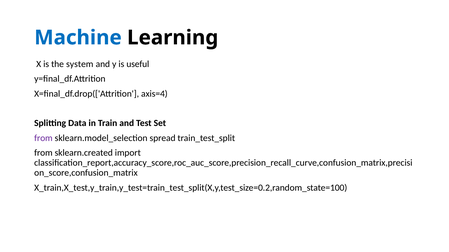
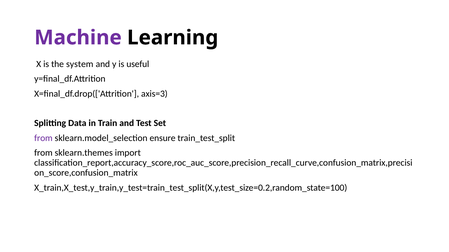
Machine colour: blue -> purple
axis=4: axis=4 -> axis=3
spread: spread -> ensure
sklearn.created: sklearn.created -> sklearn.themes
